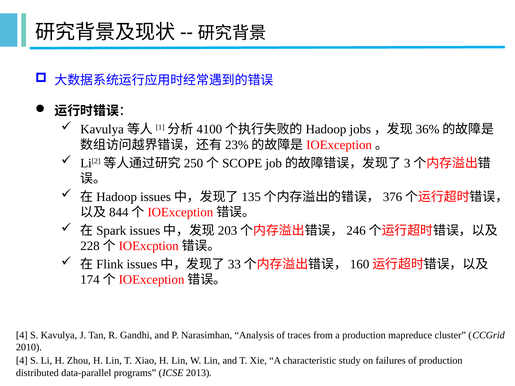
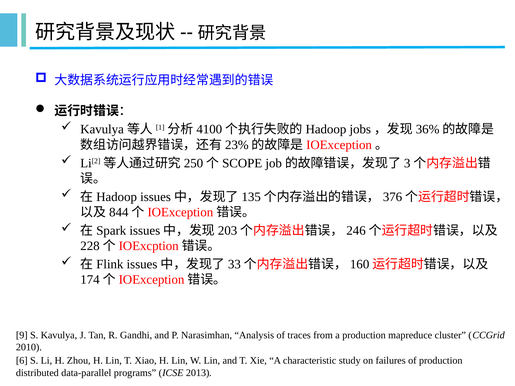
4 at (22, 335): 4 -> 9
4 at (22, 361): 4 -> 6
